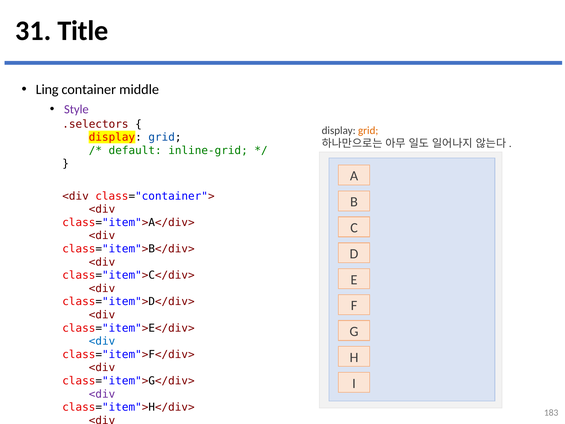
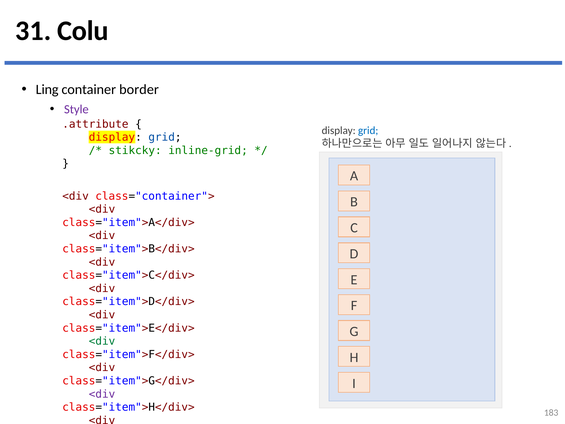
Title: Title -> Colu
middle: middle -> border
.selectors: .selectors -> .attribute
grid at (368, 130) colour: orange -> blue
default: default -> stikcky
<div at (102, 341) colour: blue -> green
